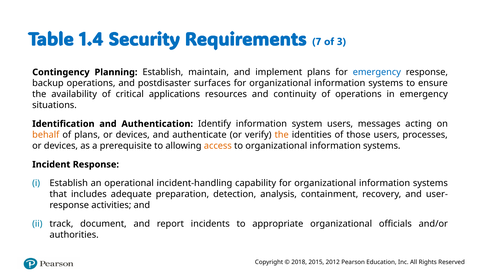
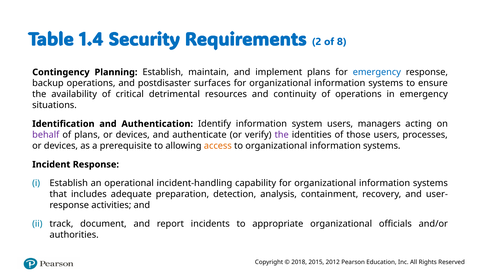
7: 7 -> 2
3: 3 -> 8
applications: applications -> detrimental
messages: messages -> managers
behalf colour: orange -> purple
the at (282, 135) colour: orange -> purple
